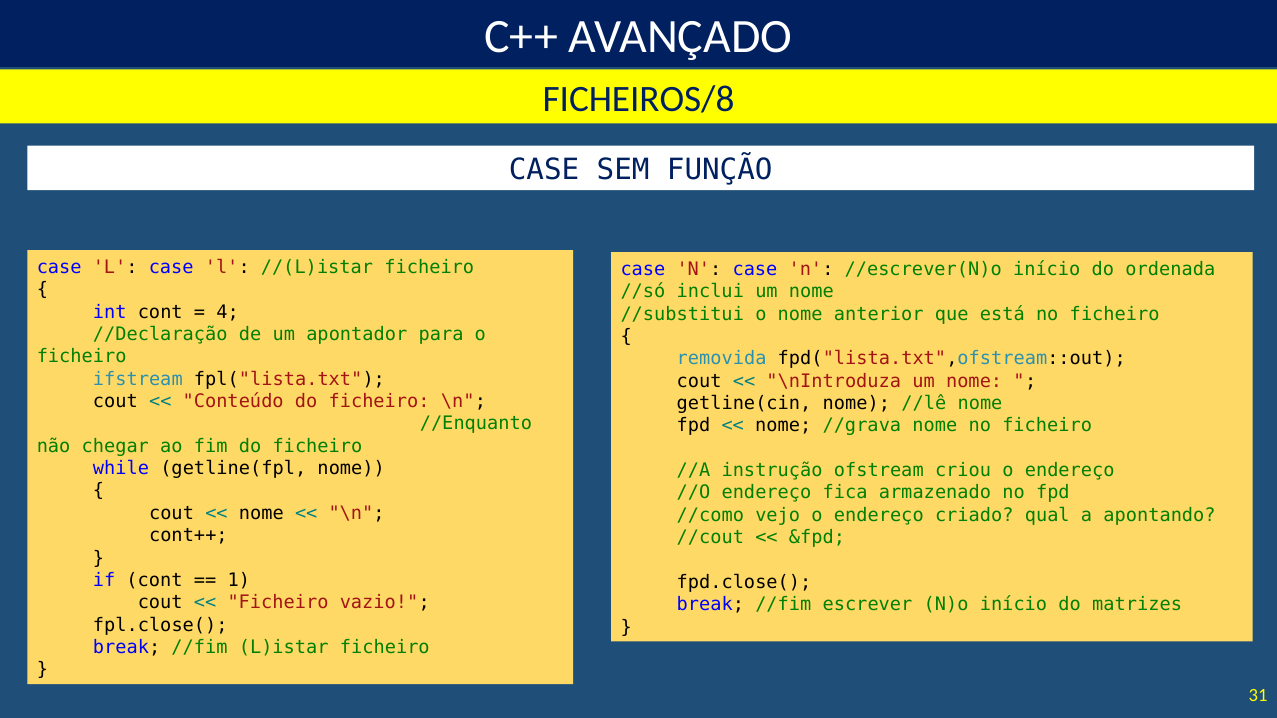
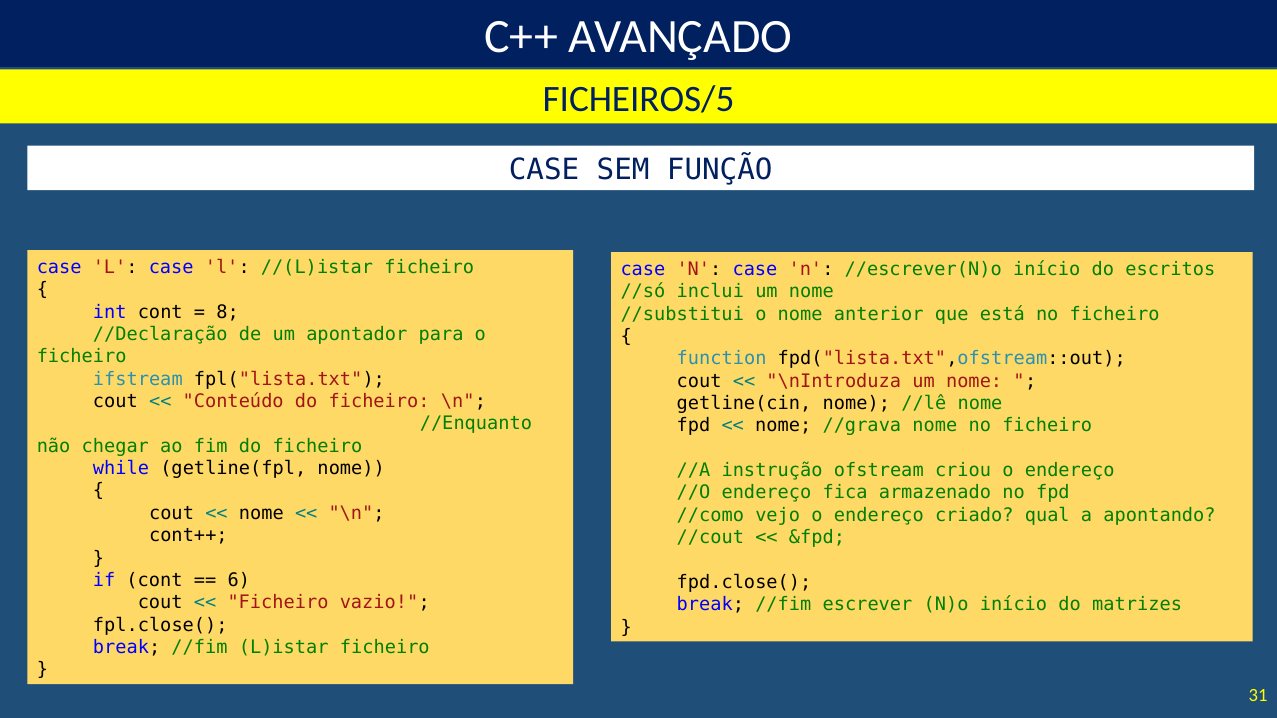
FICHEIROS/8: FICHEIROS/8 -> FICHEIROS/5
ordenada: ordenada -> escritos
4: 4 -> 8
removida: removida -> function
1: 1 -> 6
